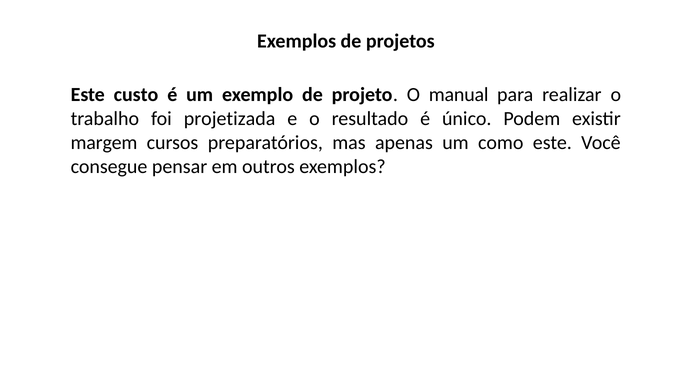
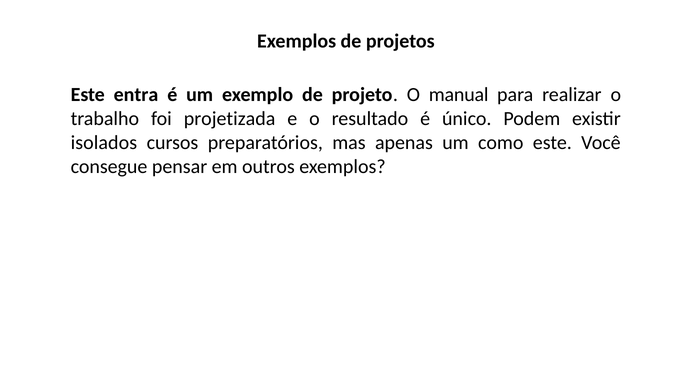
custo: custo -> entra
margem: margem -> isolados
